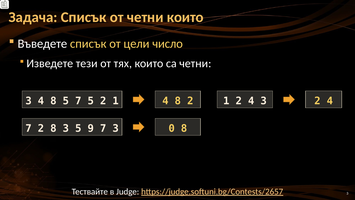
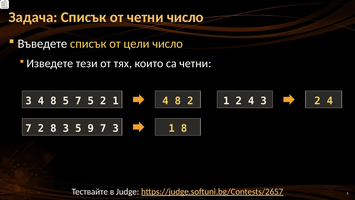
четни които: които -> число
3 0: 0 -> 1
